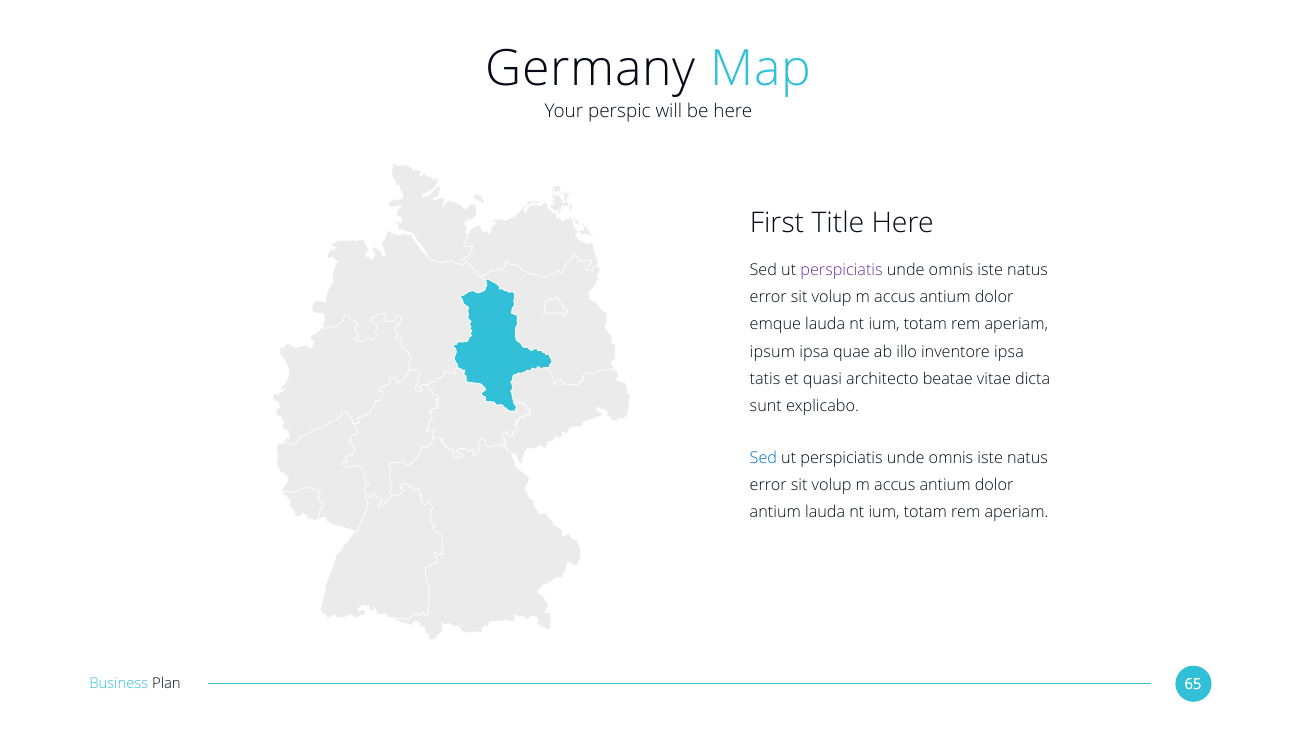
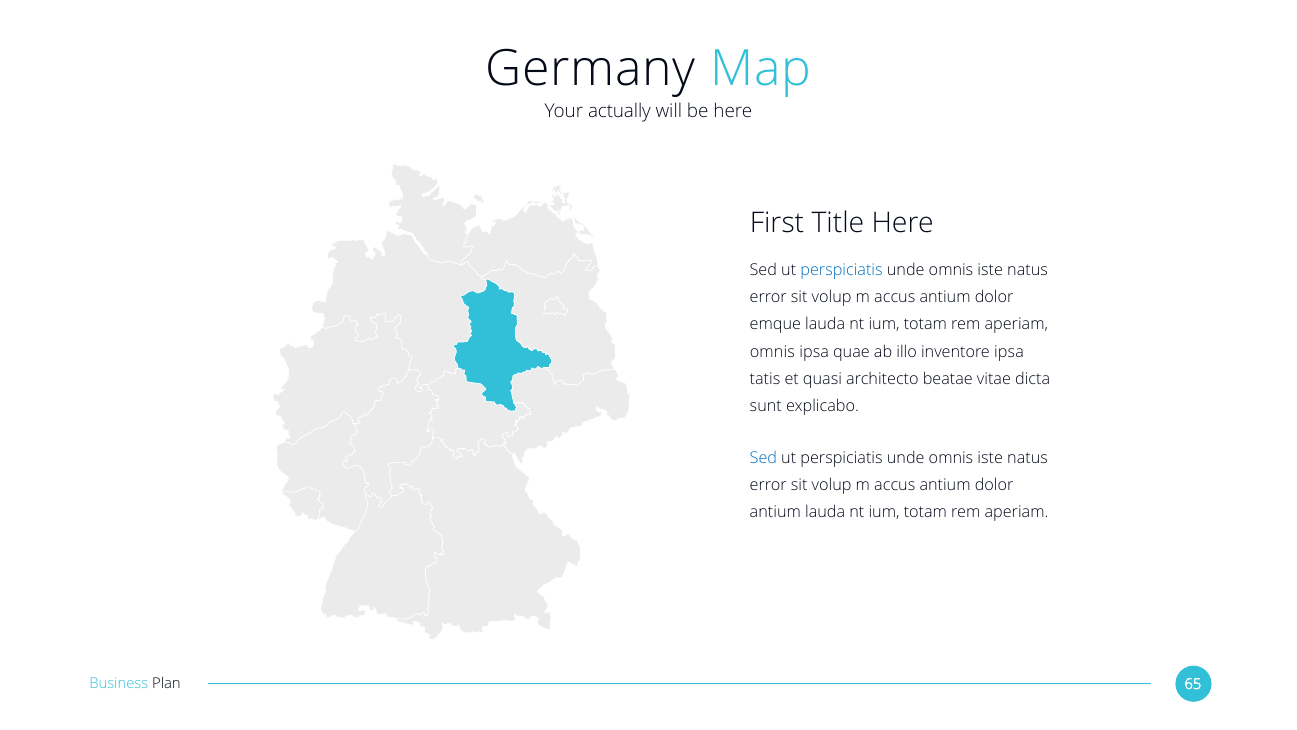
perspic: perspic -> actually
perspiciatis at (842, 270) colour: purple -> blue
ipsum at (772, 351): ipsum -> omnis
